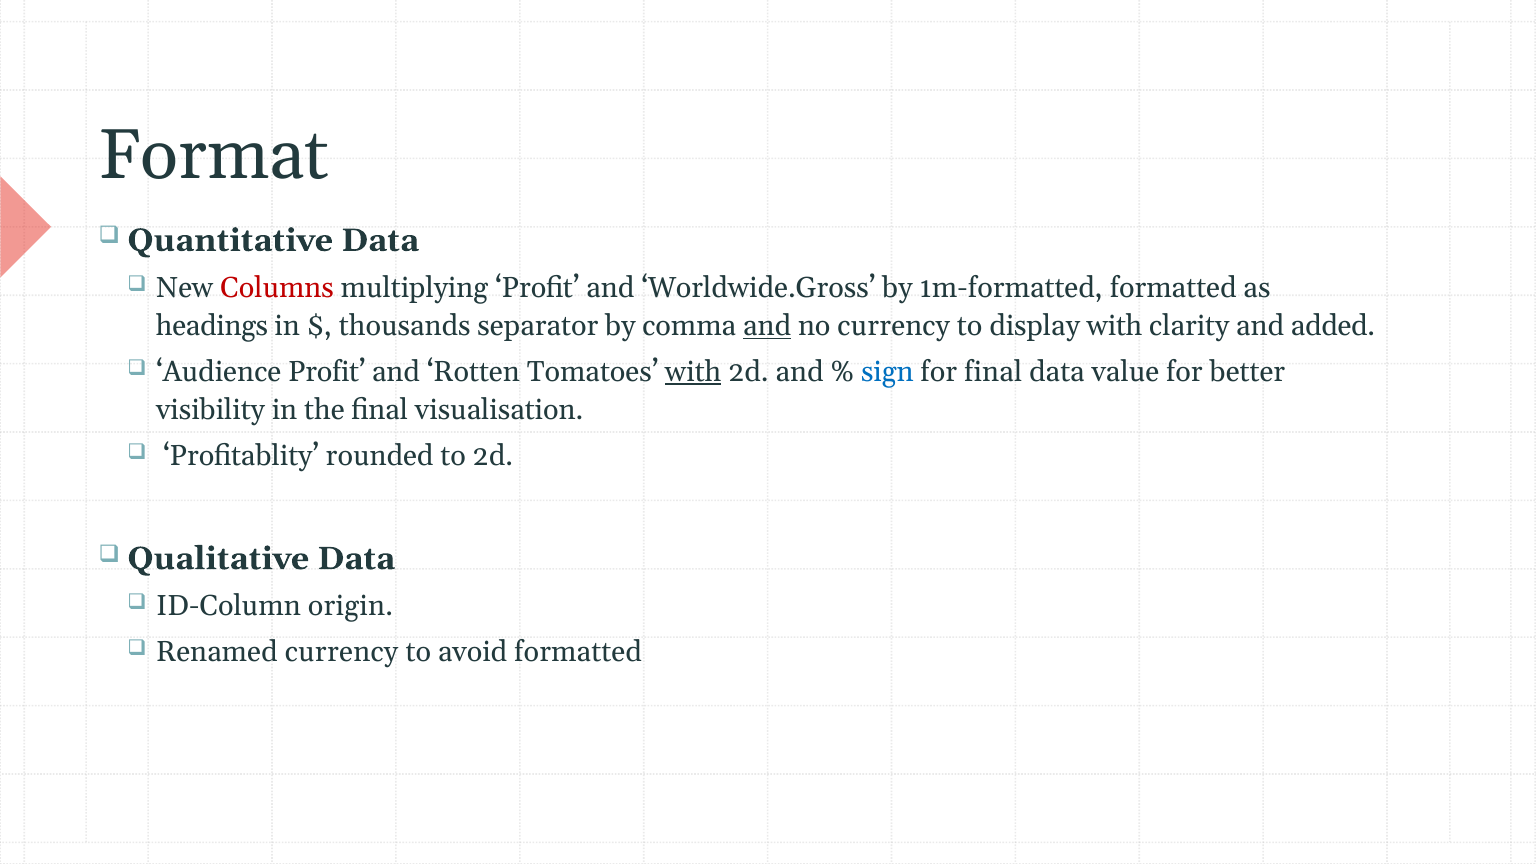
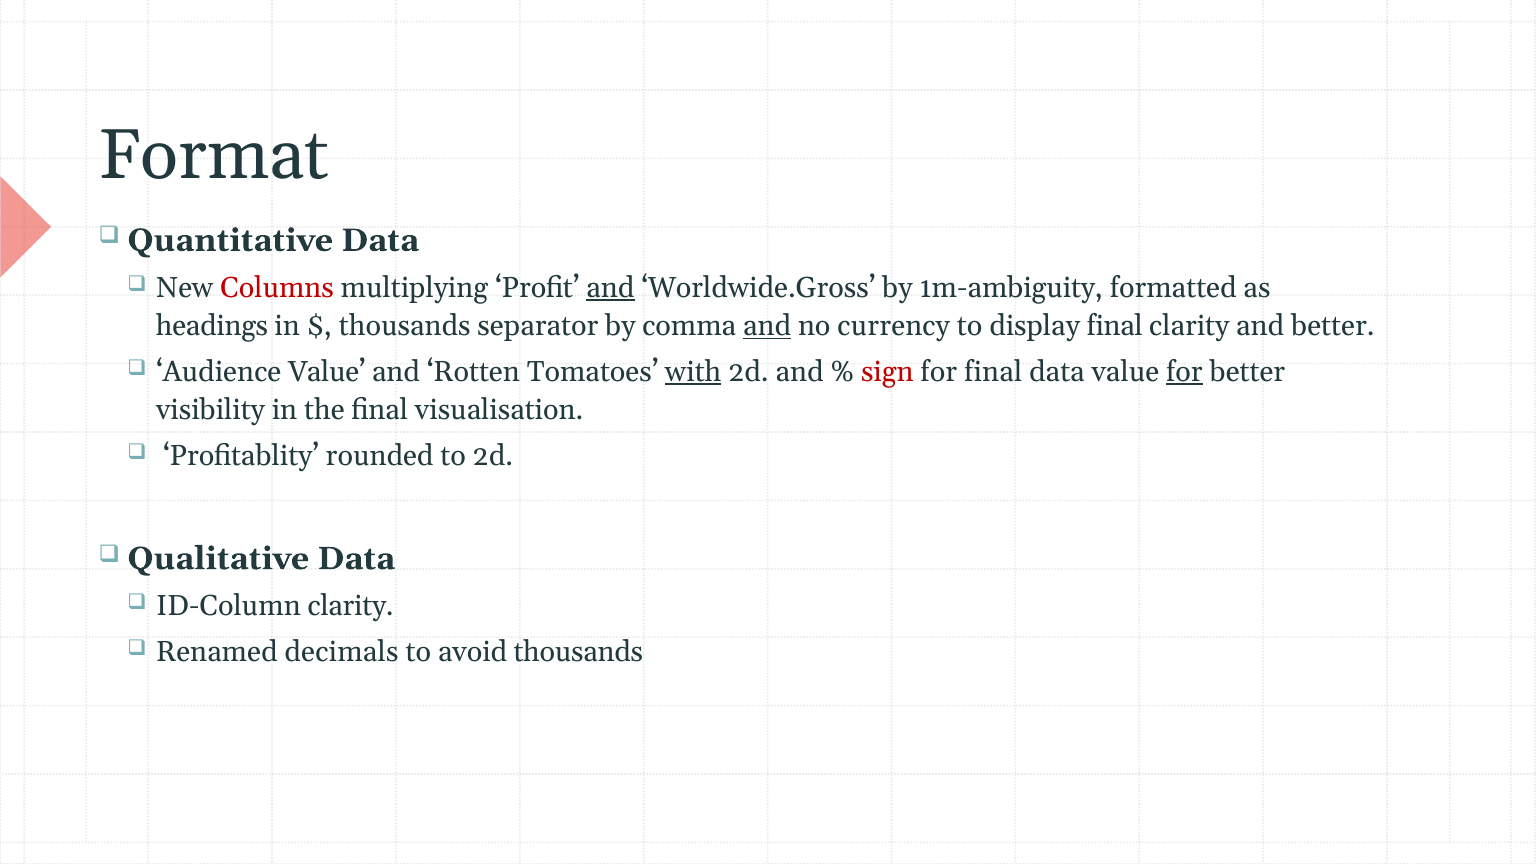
and at (610, 288) underline: none -> present
1m-formatted: 1m-formatted -> 1m-ambiguity
display with: with -> final
and added: added -> better
Audience Profit: Profit -> Value
sign colour: blue -> red
for at (1184, 372) underline: none -> present
ID-Column origin: origin -> clarity
Renamed currency: currency -> decimals
avoid formatted: formatted -> thousands
